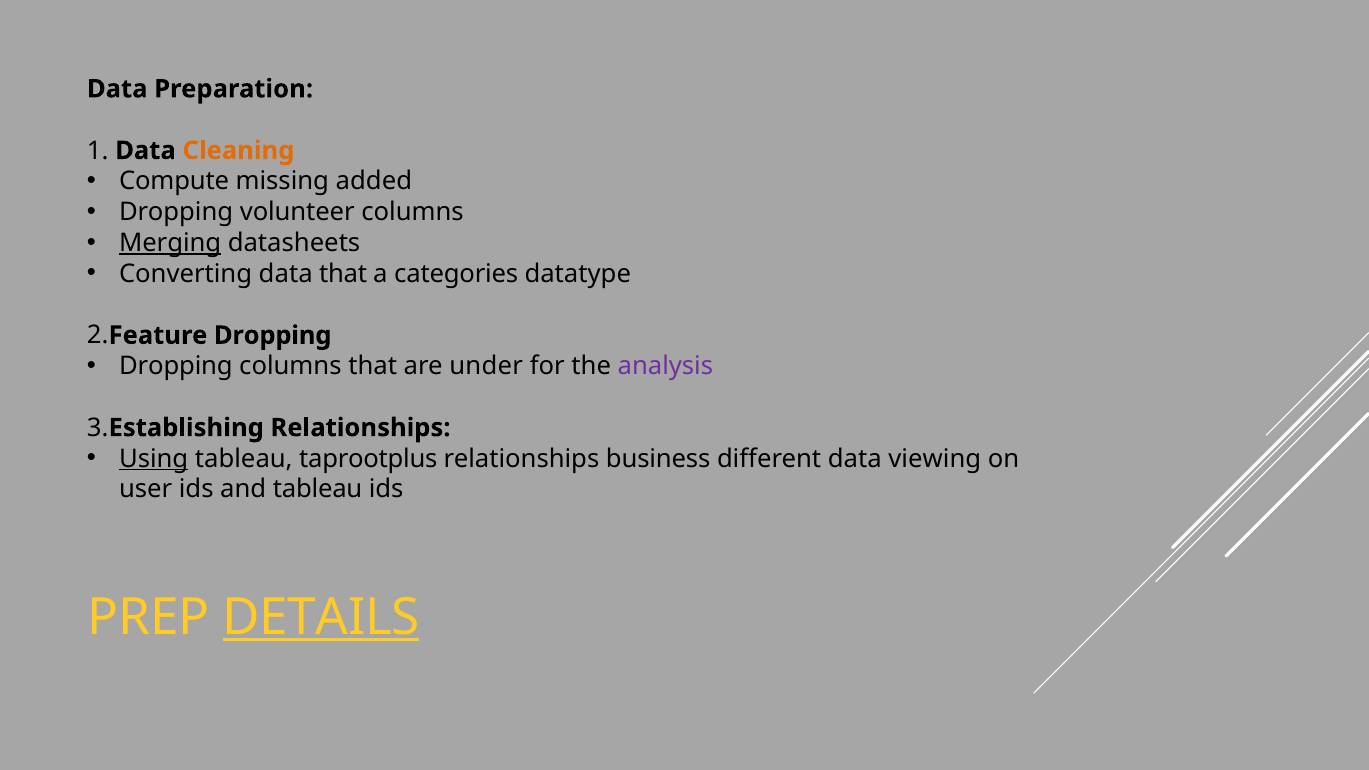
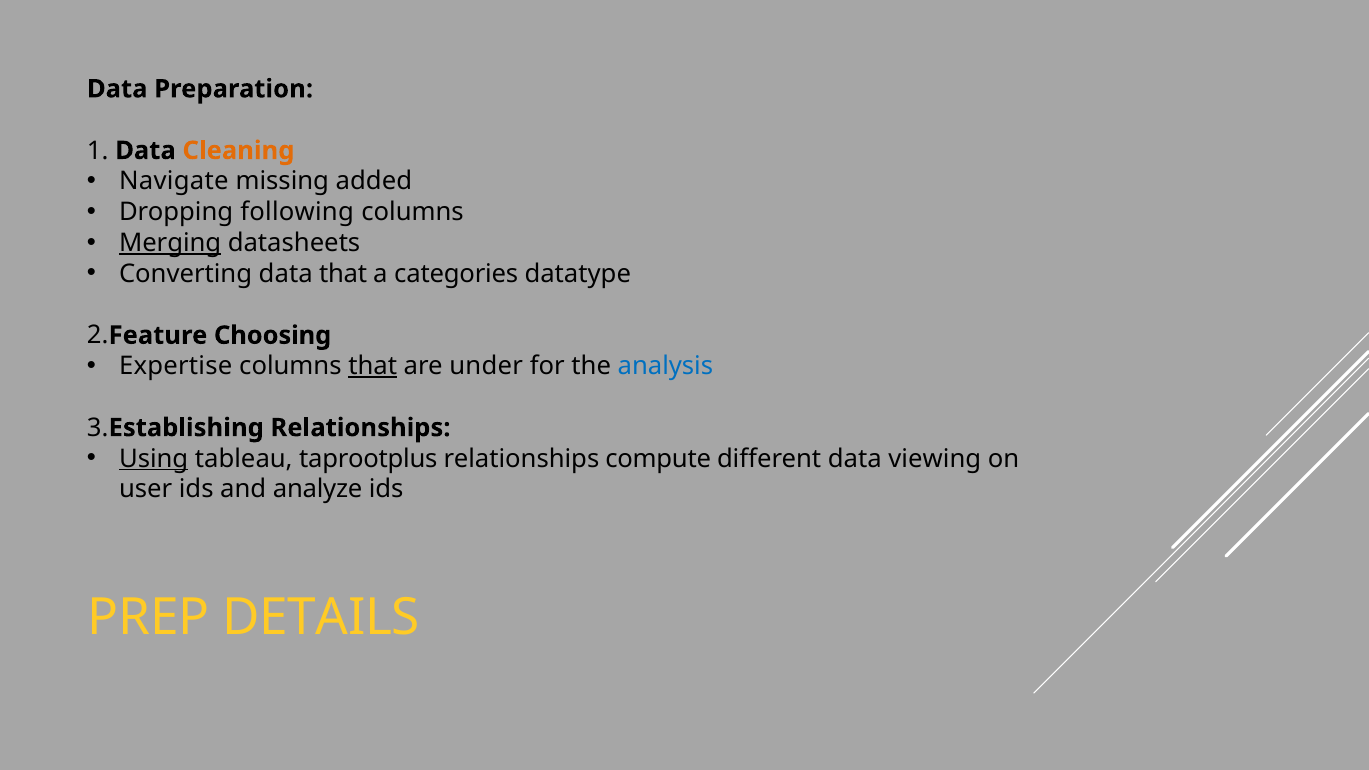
Compute: Compute -> Navigate
volunteer: volunteer -> following
Dropping at (273, 335): Dropping -> Choosing
Dropping at (176, 366): Dropping -> Expertise
that at (373, 366) underline: none -> present
analysis colour: purple -> blue
business: business -> compute
and tableau: tableau -> analyze
DETAILS underline: present -> none
